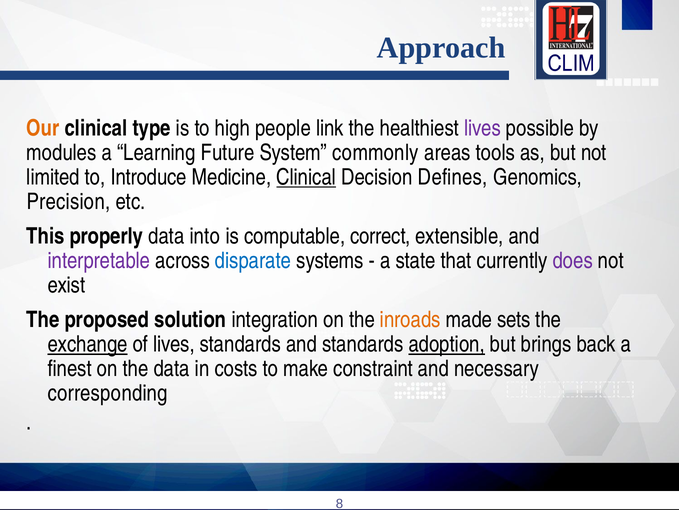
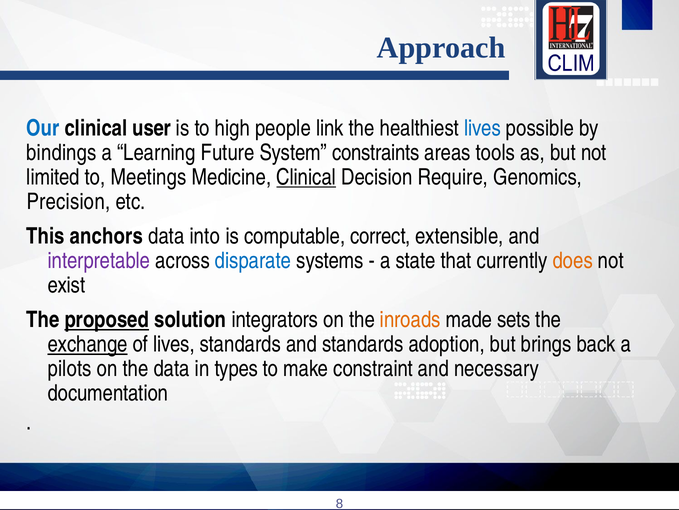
Our colour: orange -> blue
type: type -> user
lives at (483, 128) colour: purple -> blue
modules: modules -> bindings
commonly: commonly -> constraints
Introduce: Introduce -> Meetings
Defines: Defines -> Require
properly: properly -> anchors
does colour: purple -> orange
proposed underline: none -> present
integration: integration -> integrators
adoption underline: present -> none
finest: finest -> pilots
costs: costs -> types
corresponding: corresponding -> documentation
